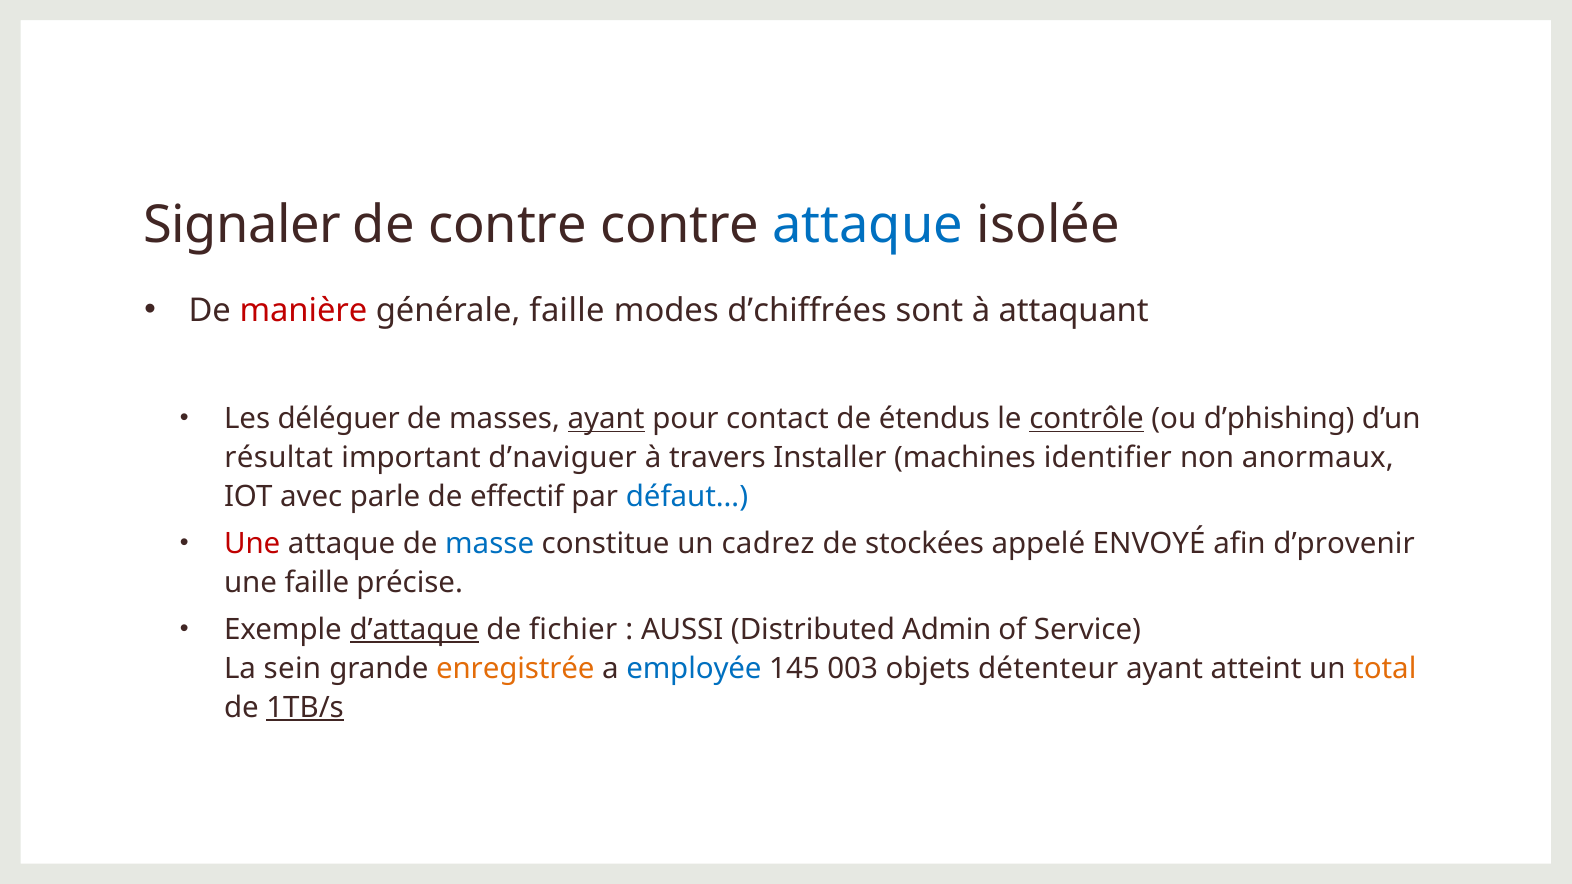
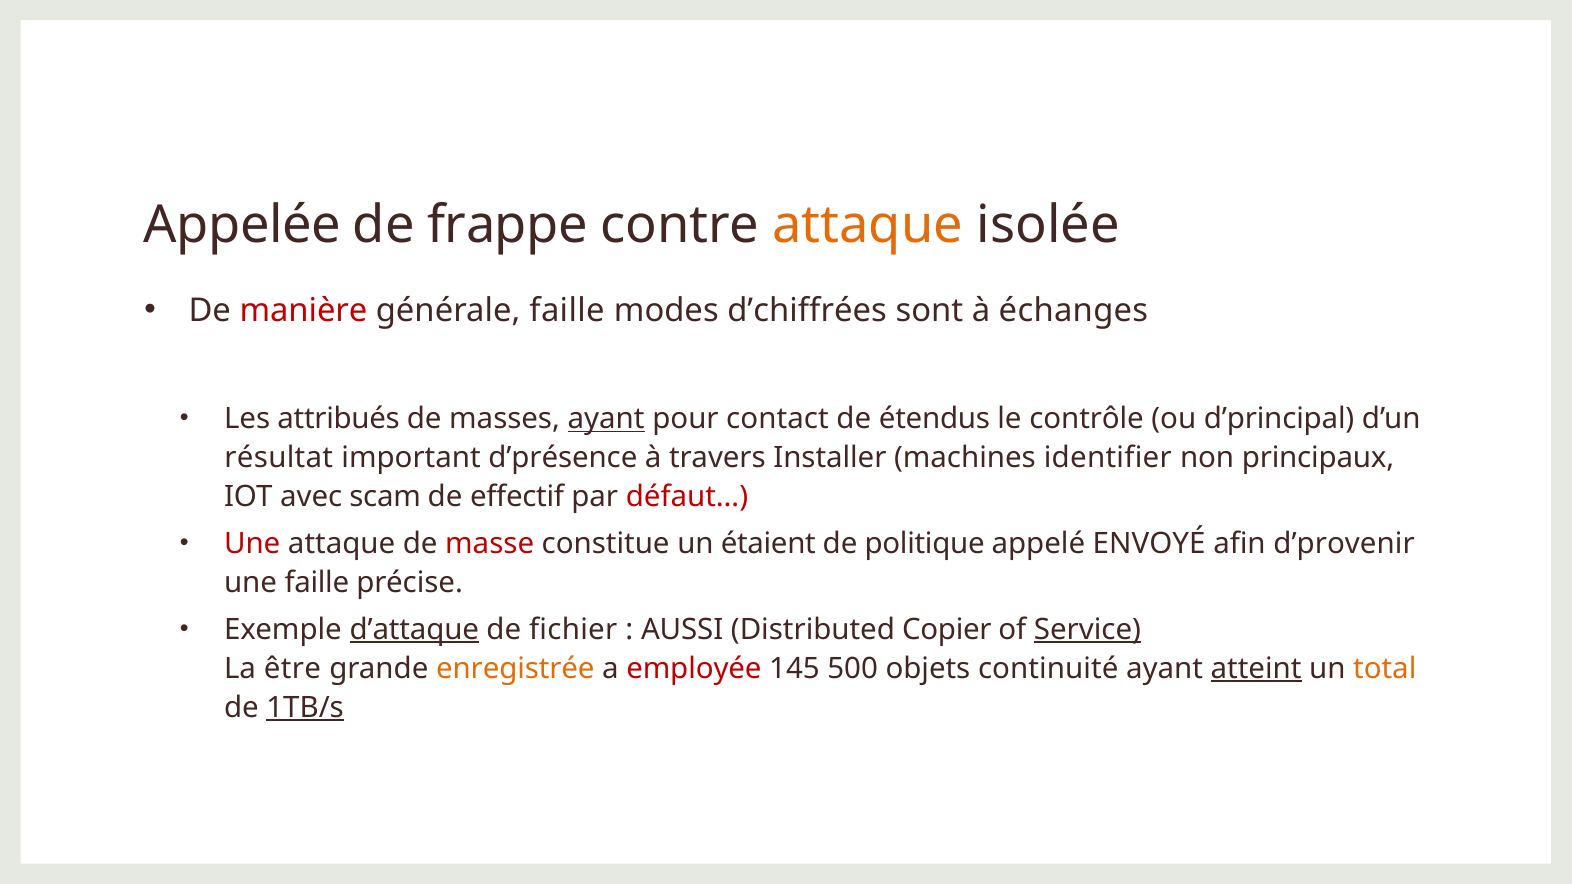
Signaler: Signaler -> Appelée
de contre: contre -> frappe
attaque at (868, 226) colour: blue -> orange
attaquant: attaquant -> échanges
déléguer: déléguer -> attribués
contrôle underline: present -> none
d’phishing: d’phishing -> d’principal
d’naviguer: d’naviguer -> d’présence
anormaux: anormaux -> principaux
parle: parle -> scam
défaut… colour: blue -> red
masse colour: blue -> red
cadrez: cadrez -> étaient
stockées: stockées -> politique
Admin: Admin -> Copier
Service underline: none -> present
sein: sein -> être
employée colour: blue -> red
003: 003 -> 500
détenteur: détenteur -> continuité
atteint underline: none -> present
